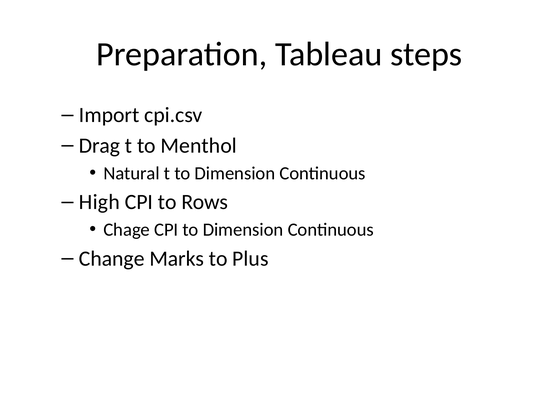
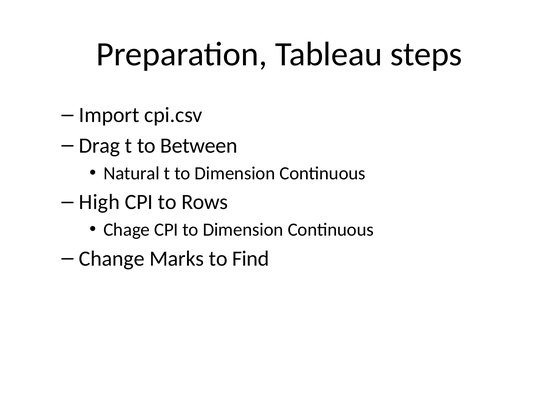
Menthol: Menthol -> Between
Plus: Plus -> Find
